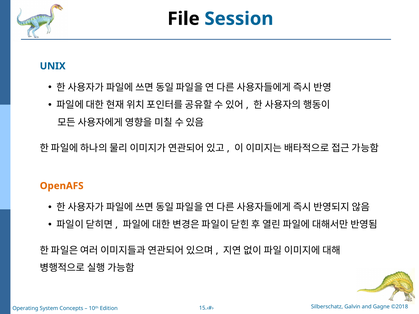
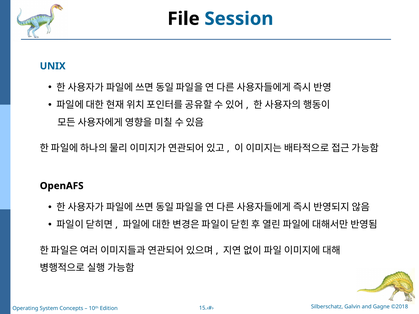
OpenAFS colour: orange -> black
